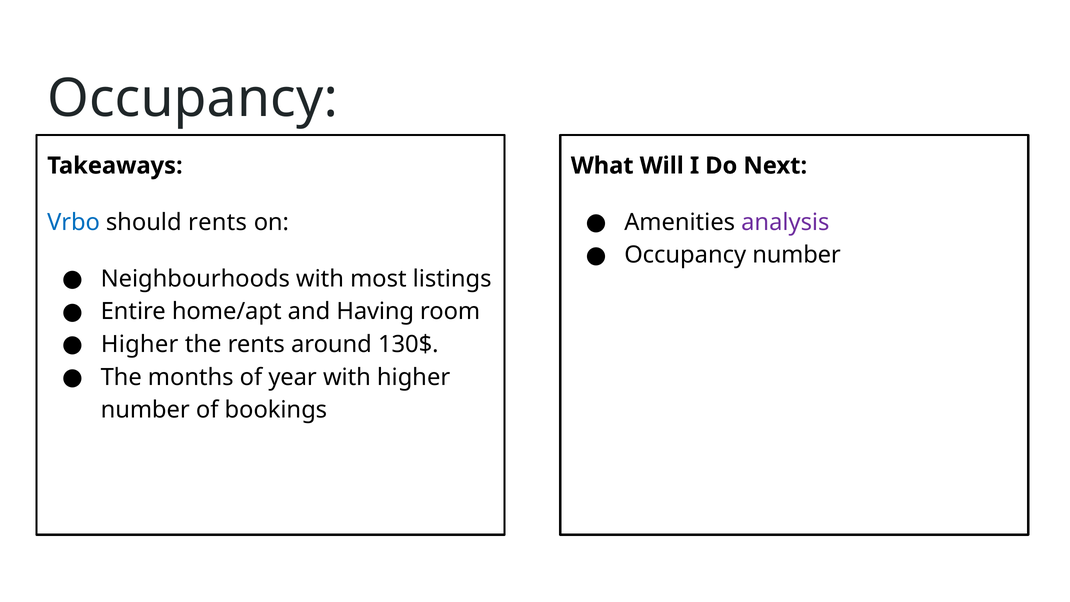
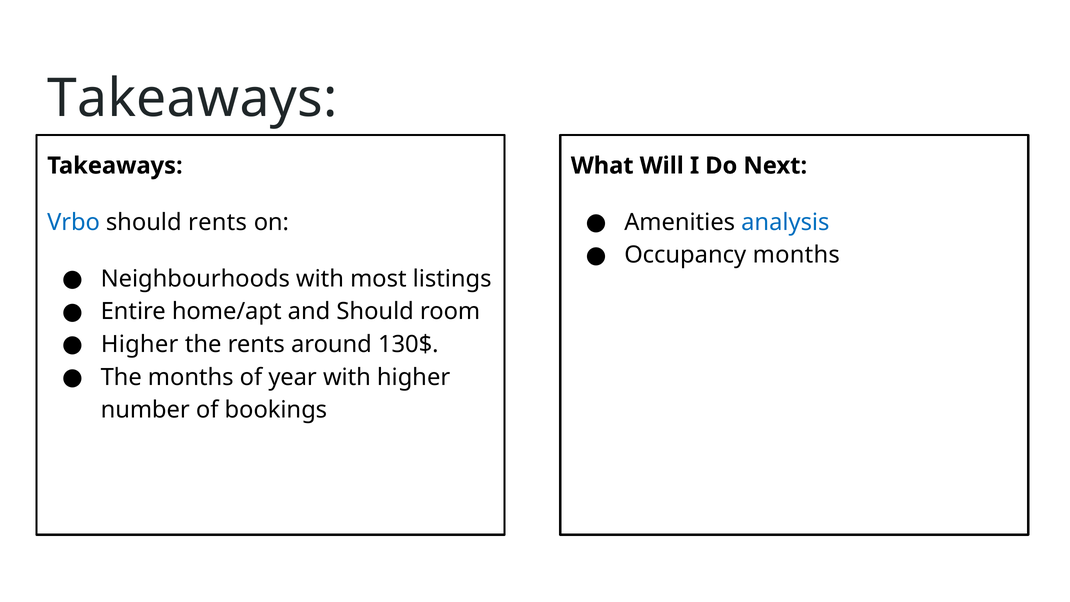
Occupancy at (193, 99): Occupancy -> Takeaways
analysis colour: purple -> blue
Occupancy number: number -> months
and Having: Having -> Should
